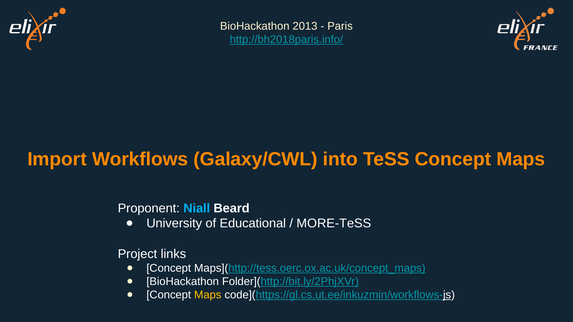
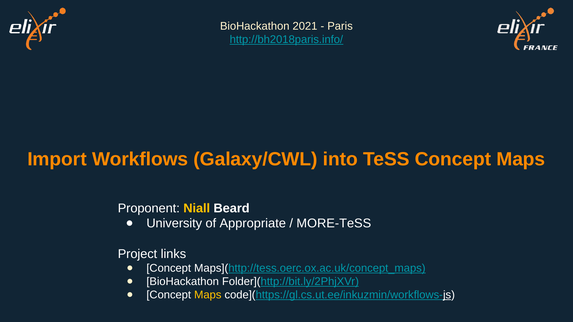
2013: 2013 -> 2021
Niall colour: light blue -> yellow
Educational: Educational -> Appropriate
